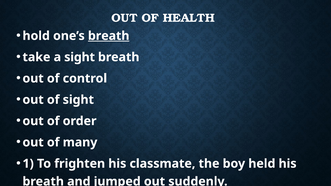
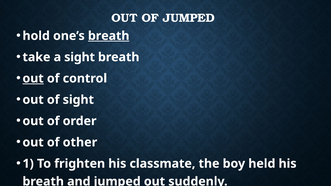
OF HEALTH: HEALTH -> JUMPED
out at (33, 79) underline: none -> present
many: many -> other
